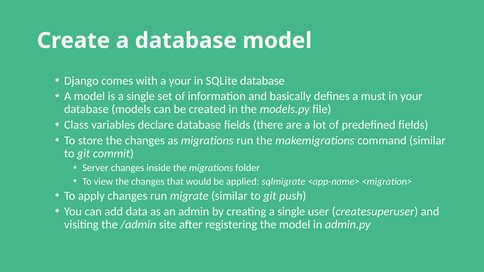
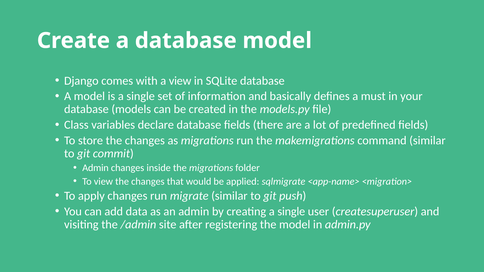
a your: your -> view
Server at (95, 168): Server -> Admin
